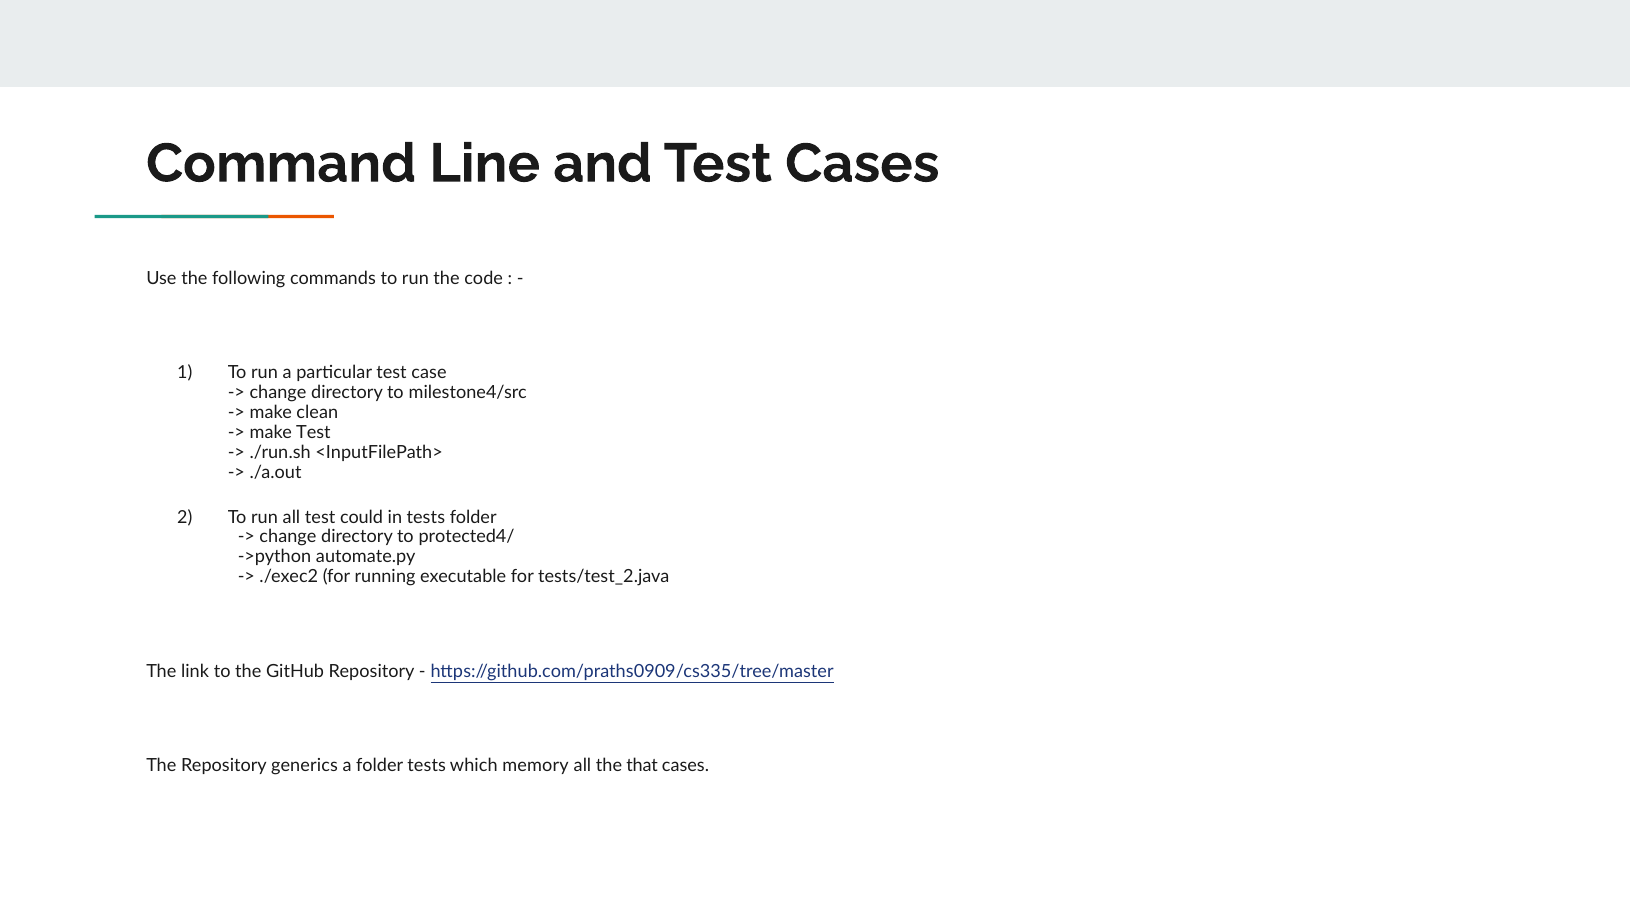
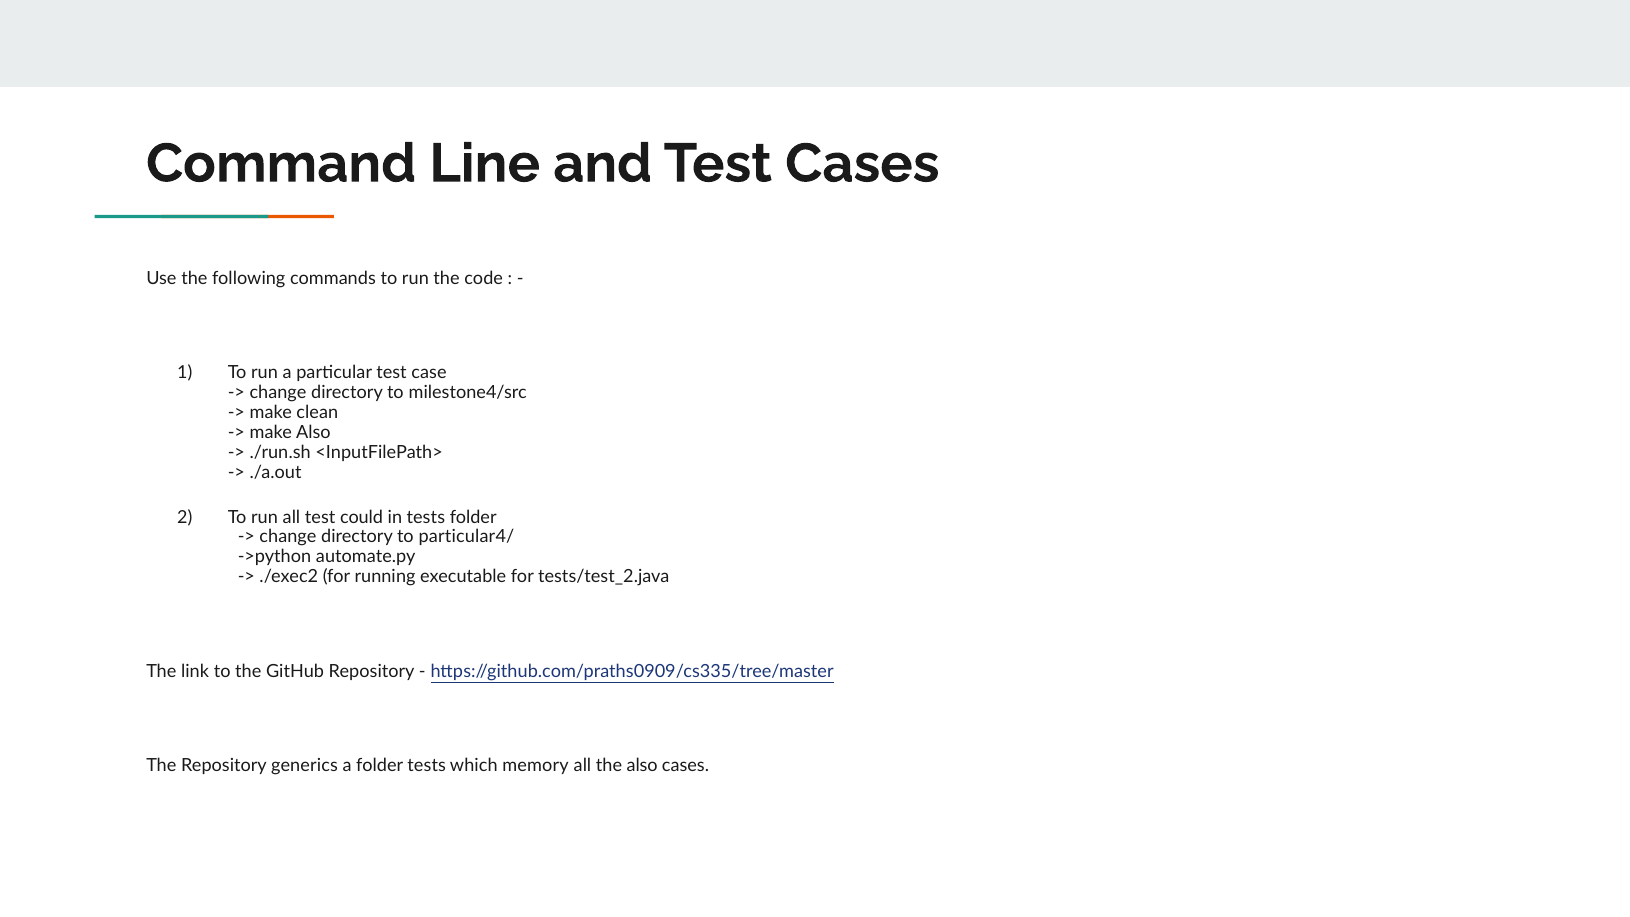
make Test: Test -> Also
protected4/: protected4/ -> particular4/
the that: that -> also
